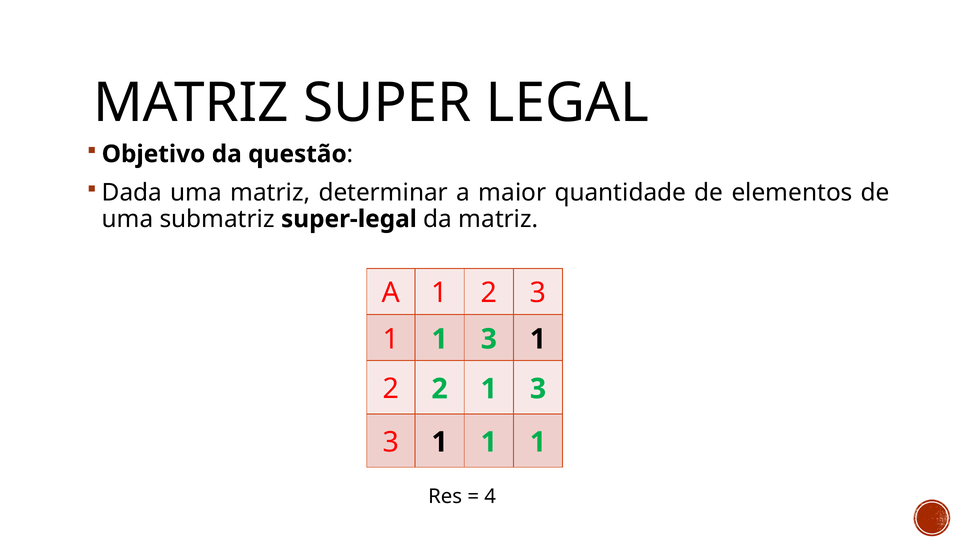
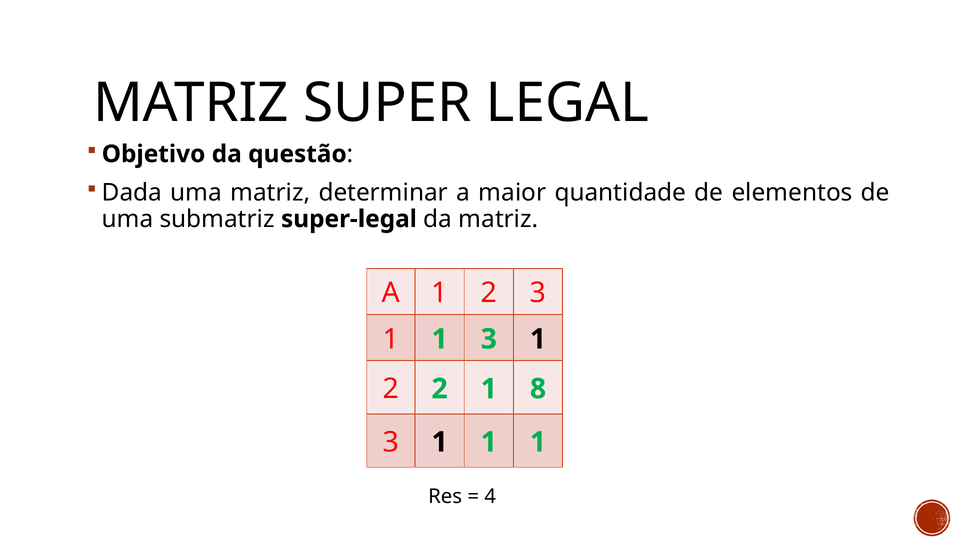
2 1 3: 3 -> 8
